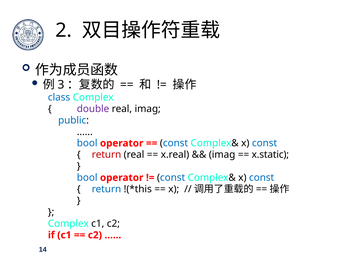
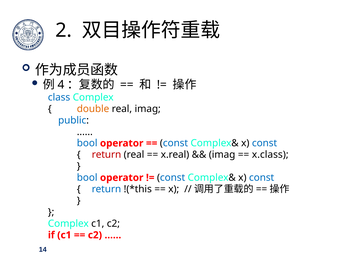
3: 3 -> 4
double colour: purple -> orange
x.static: x.static -> x.class
